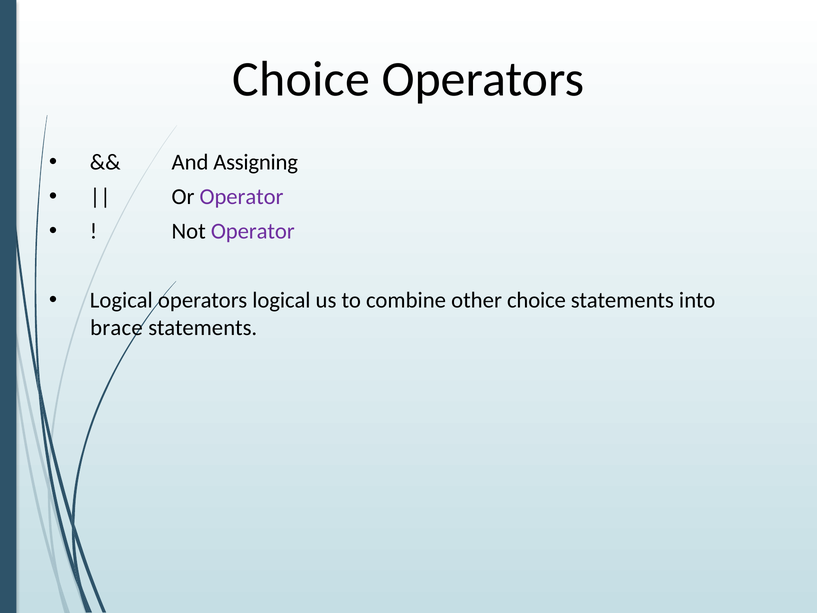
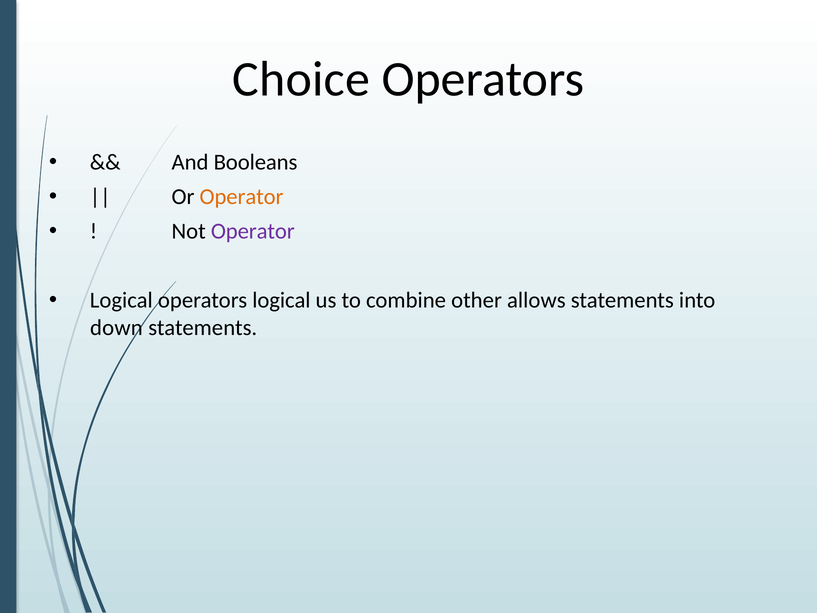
Assigning: Assigning -> Booleans
Operator at (242, 197) colour: purple -> orange
other choice: choice -> allows
brace: brace -> down
